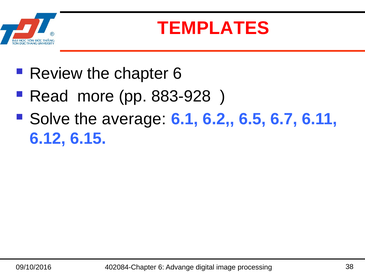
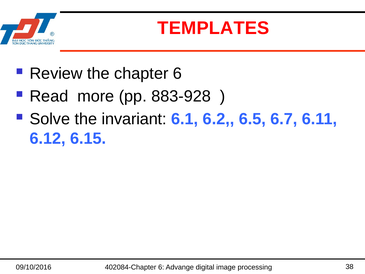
average: average -> invariant
